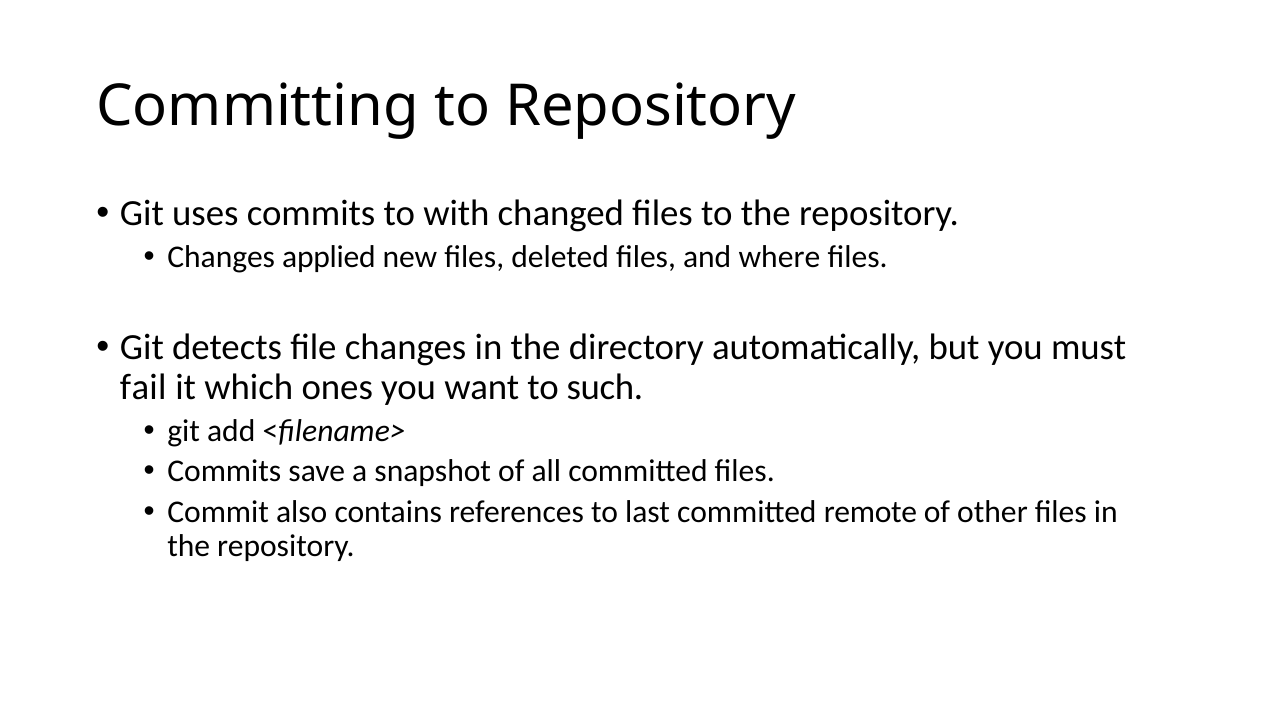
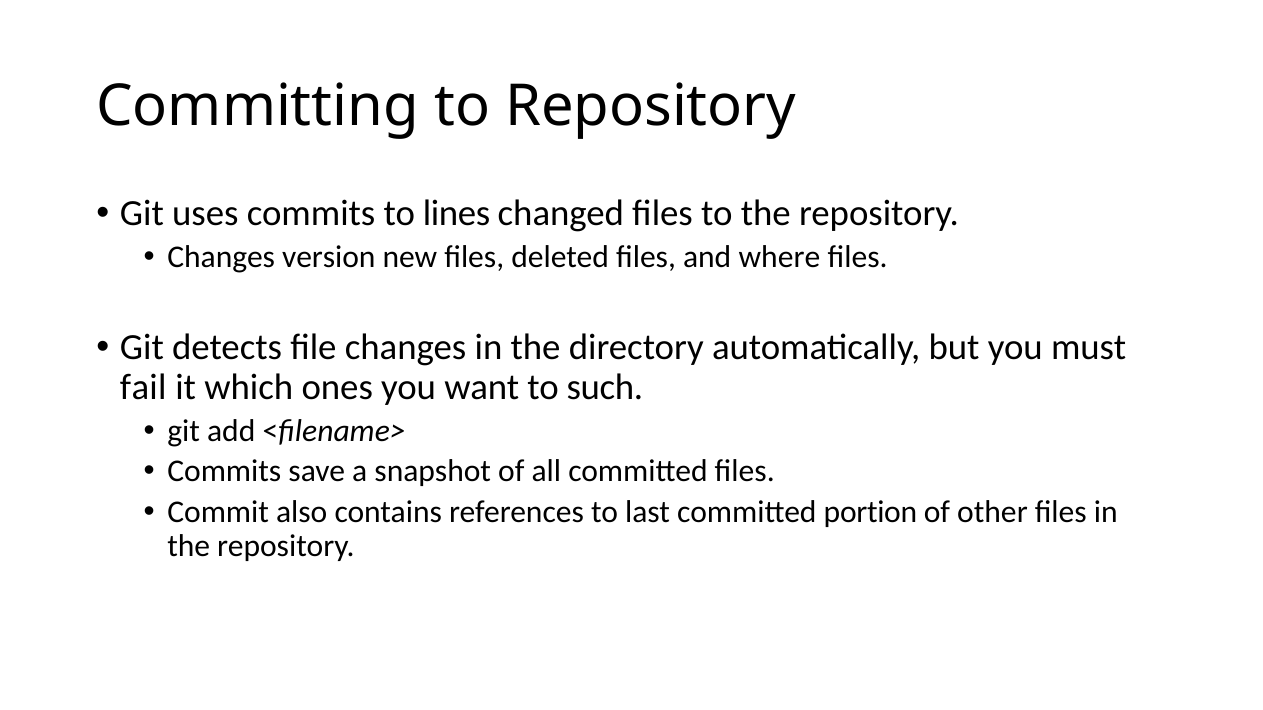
with: with -> lines
applied: applied -> version
remote: remote -> portion
